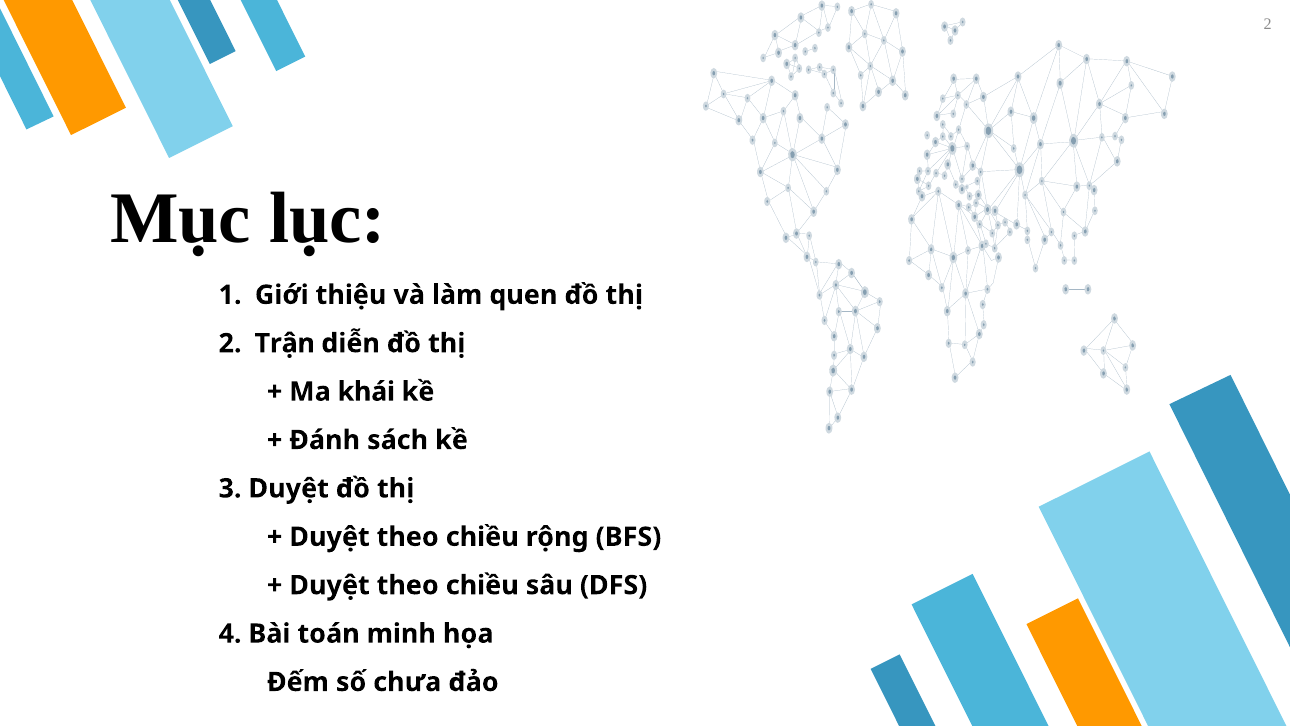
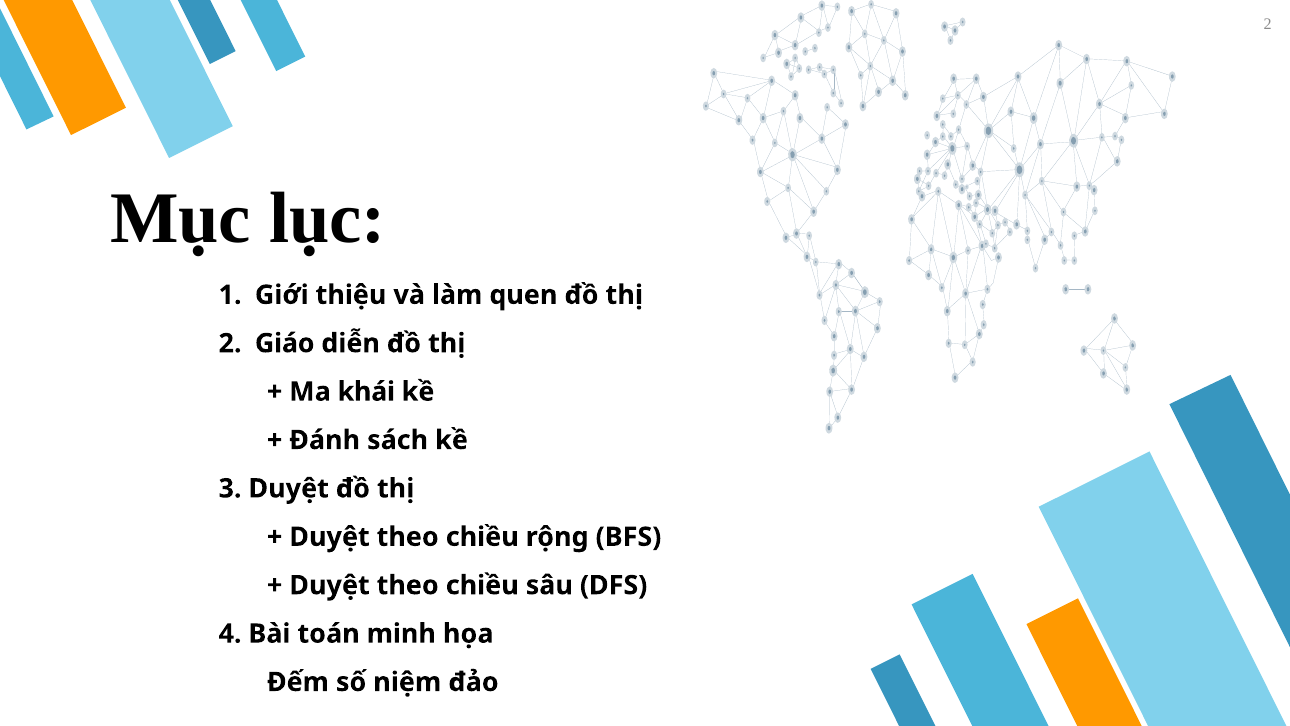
Trận: Trận -> Giáo
chưa: chưa -> niệm
